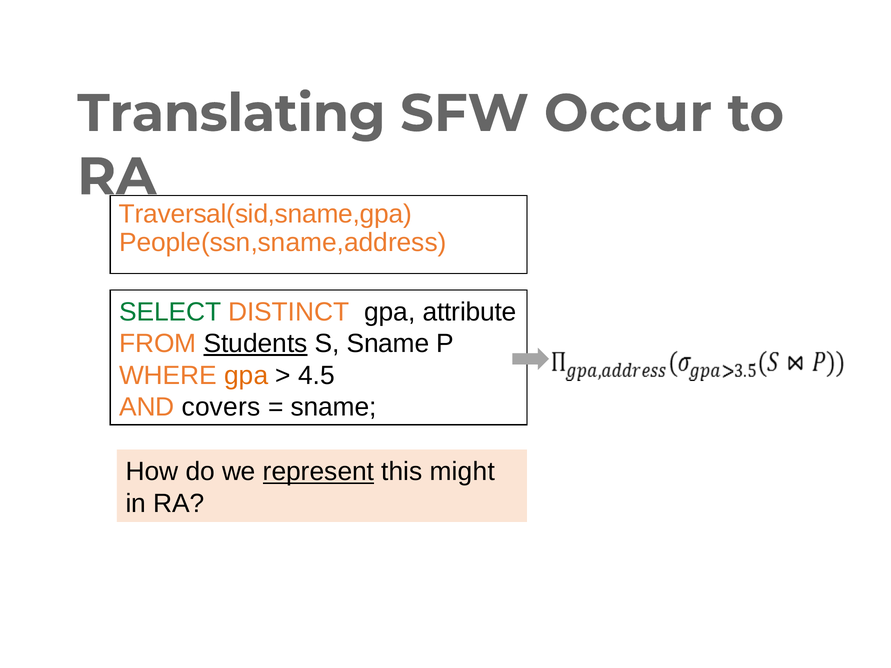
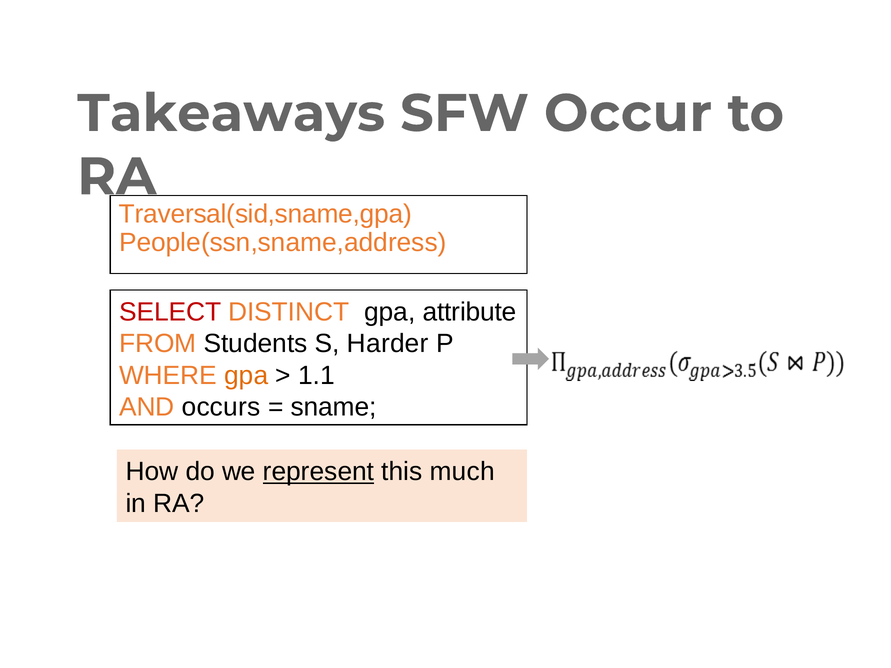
Translating: Translating -> Takeaways
SELECT colour: green -> red
Students underline: present -> none
S Sname: Sname -> Harder
4.5: 4.5 -> 1.1
covers: covers -> occurs
might: might -> much
